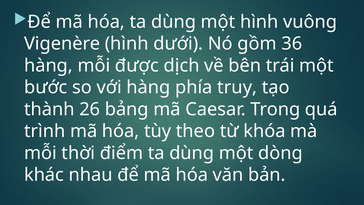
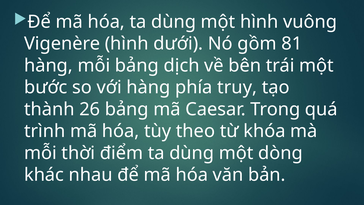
36: 36 -> 81
mỗi được: được -> bảng
